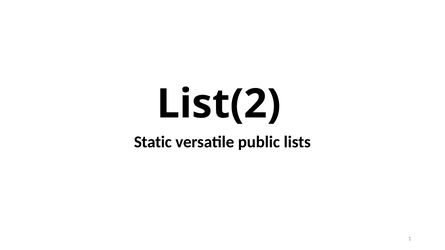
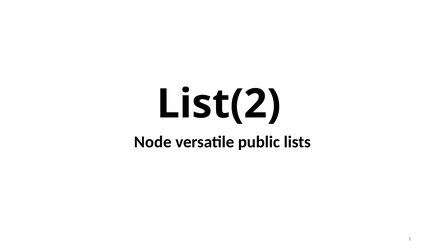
Static: Static -> Node
